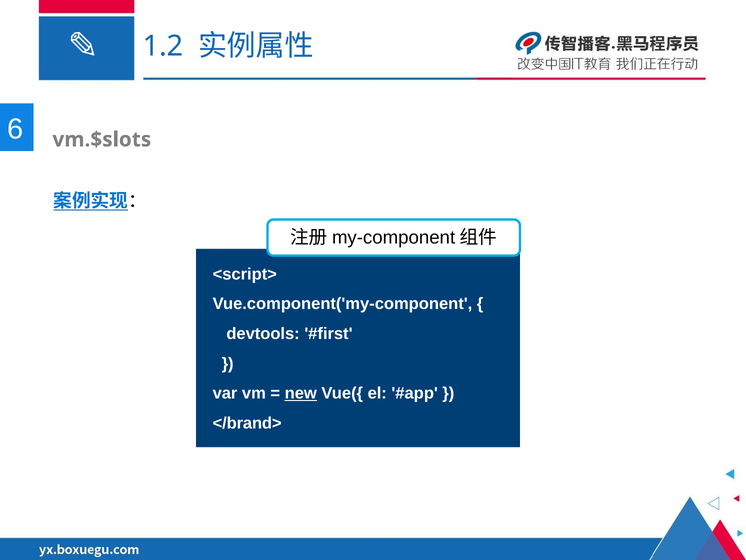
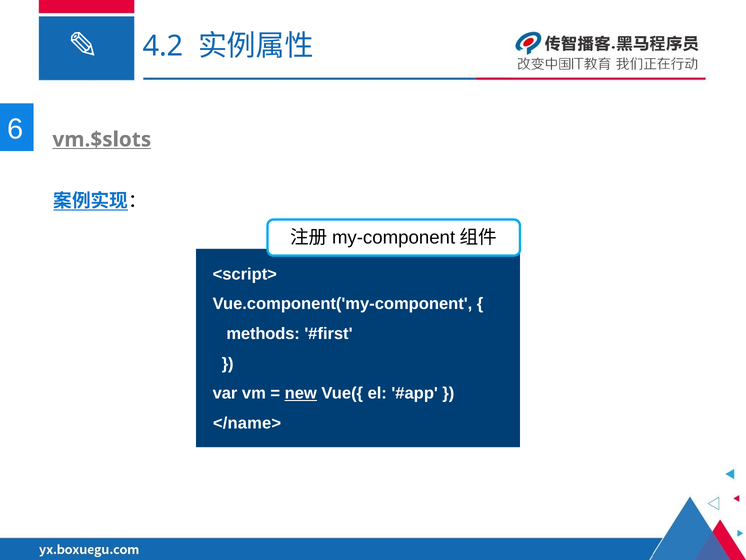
1.2: 1.2 -> 4.2
vm.$slots underline: none -> present
devtools: devtools -> methods
</brand>: </brand> -> </name>
